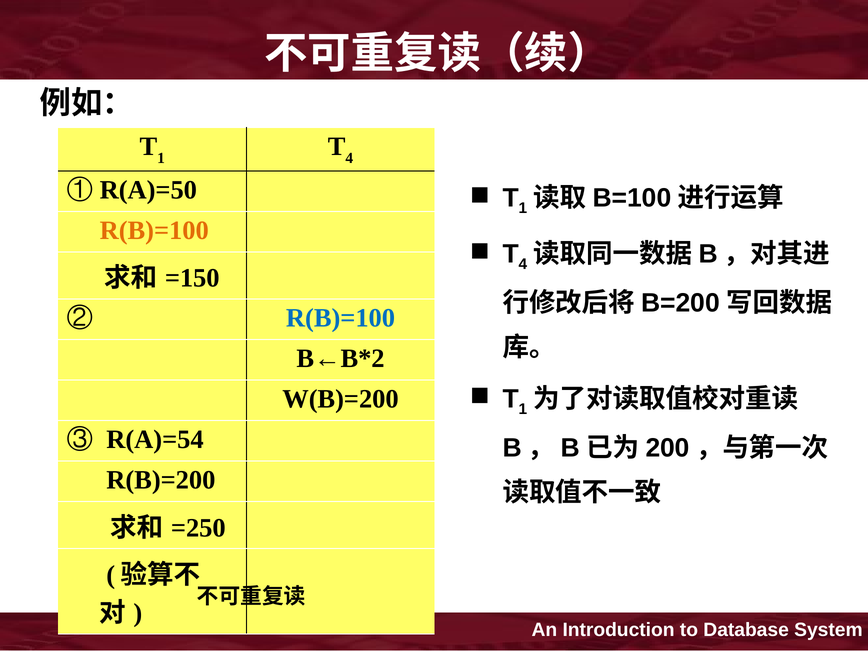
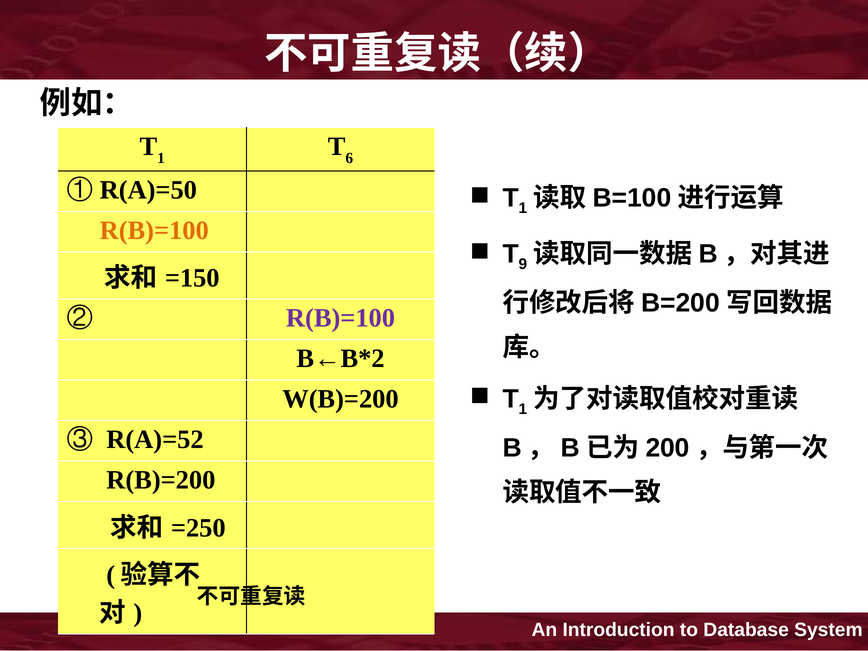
4 at (349, 158): 4 -> 6
4 at (523, 264): 4 -> 9
R(B)=100 at (341, 318) colour: blue -> purple
R(A)=54: R(A)=54 -> R(A)=52
